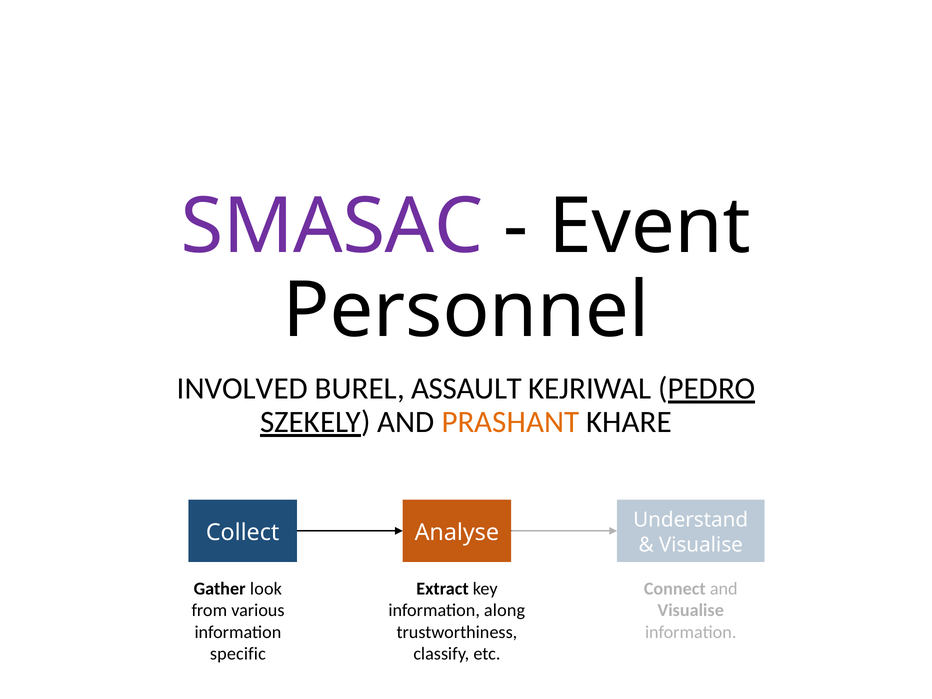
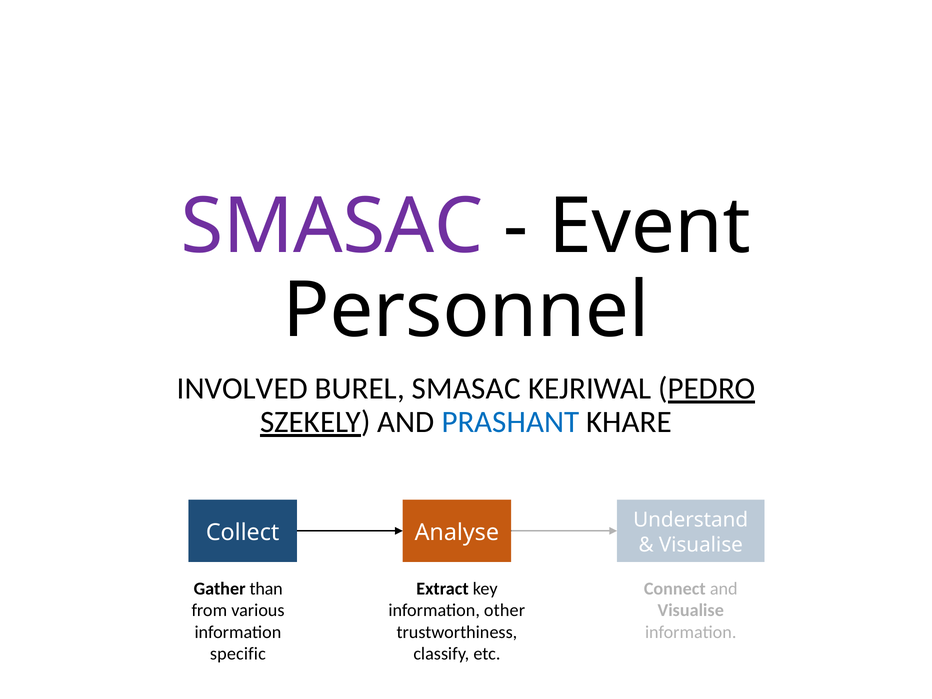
BUREL ASSAULT: ASSAULT -> SMASAC
PRASHANT colour: orange -> blue
look: look -> than
along: along -> other
